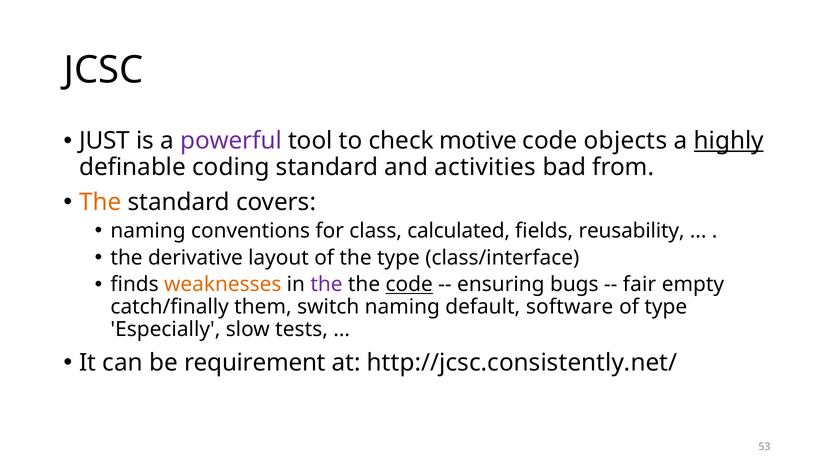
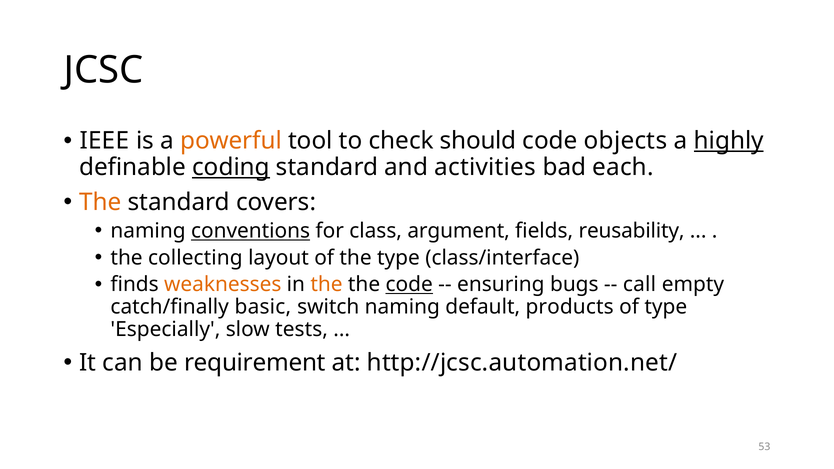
JUST: JUST -> IEEE
powerful colour: purple -> orange
motive: motive -> should
coding underline: none -> present
from: from -> each
conventions underline: none -> present
calculated: calculated -> argument
derivative: derivative -> collecting
the at (327, 285) colour: purple -> orange
fair: fair -> call
them: them -> basic
software: software -> products
http://jcsc.consistently.net/: http://jcsc.consistently.net/ -> http://jcsc.automation.net/
